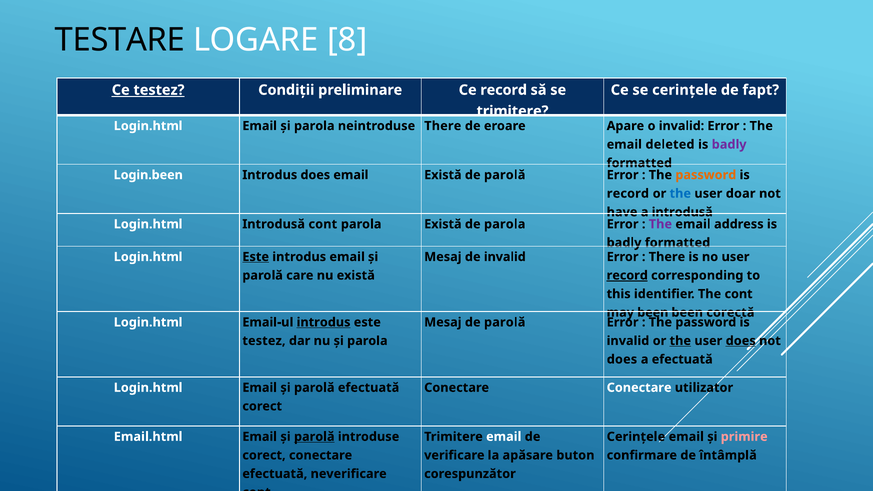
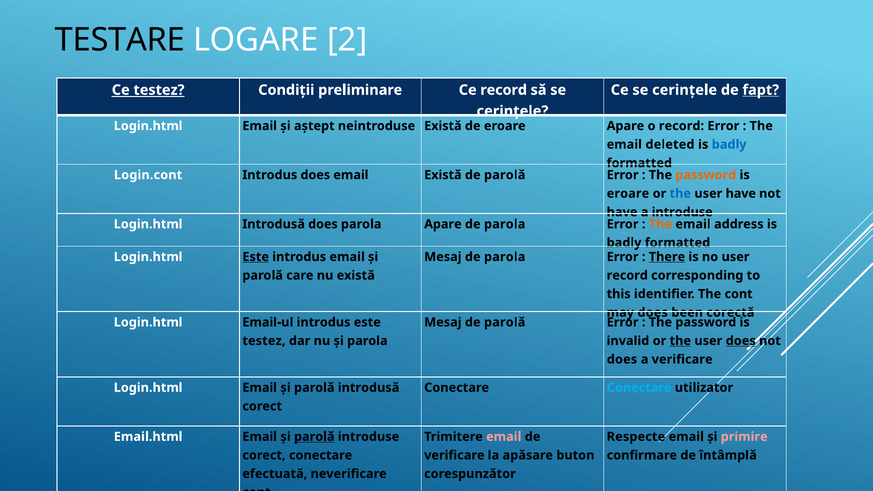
8: 8 -> 2
fapt underline: none -> present
trimitere at (513, 111): trimitere -> cerințele
Email și parola: parola -> aștept
neintroduse There: There -> Există
o invalid: invalid -> record
badly at (729, 144) colour: purple -> blue
Login.been: Login.been -> Login.cont
record at (628, 194): record -> eroare
user doar: doar -> have
a introdusă: introdusă -> introduse
Introdusă cont: cont -> does
parola Există: Există -> Apare
The at (660, 224) colour: purple -> orange
Mesaj de invalid: invalid -> parola
There at (667, 257) underline: none -> present
record at (627, 275) underline: present -> none
may been: been -> does
introdus at (324, 322) underline: present -> none
a efectuată: efectuată -> verificare
parolă efectuată: efectuată -> introdusă
Conectare at (639, 388) colour: white -> light blue
email at (504, 437) colour: white -> pink
Cerințele at (636, 437): Cerințele -> Respecte
